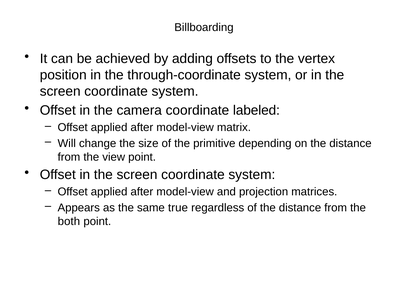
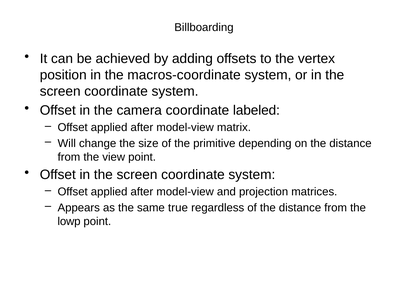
through-coordinate: through-coordinate -> macros-coordinate
both: both -> lowp
